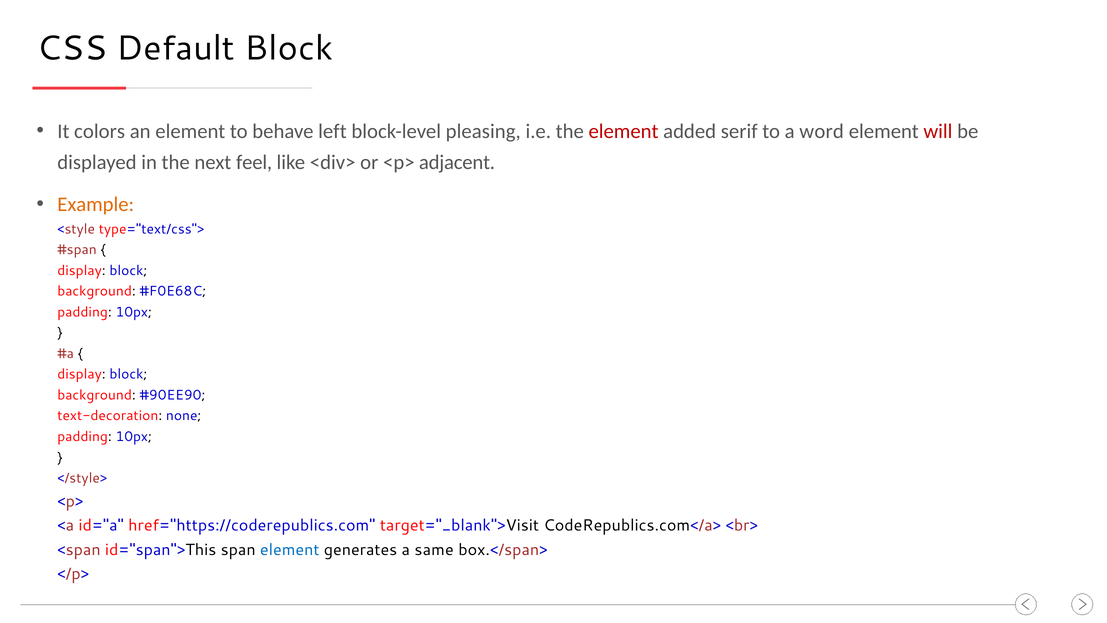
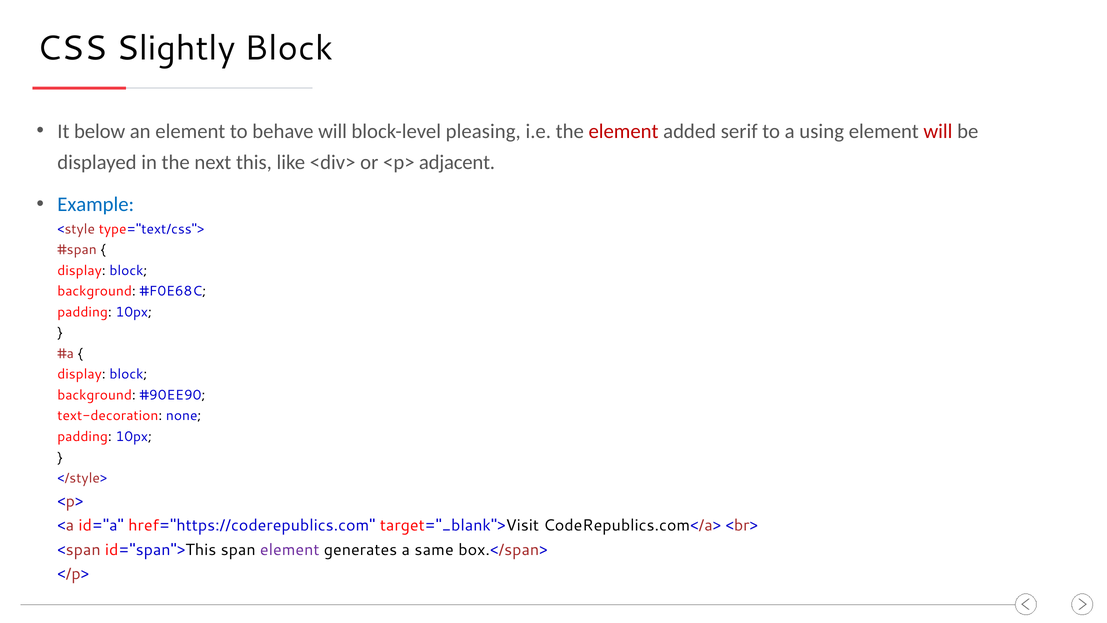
Default: Default -> Slightly
colors: colors -> below
behave left: left -> will
word: word -> using
feel: feel -> this
Example colour: orange -> blue
element at (290, 549) colour: blue -> purple
